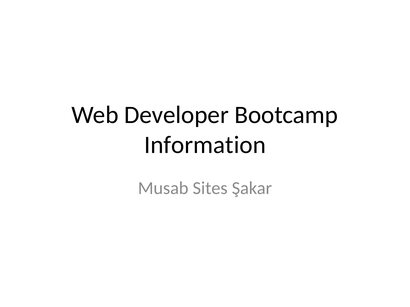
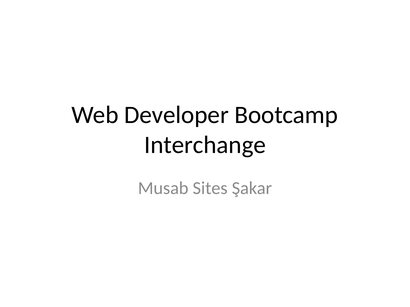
Information: Information -> Interchange
